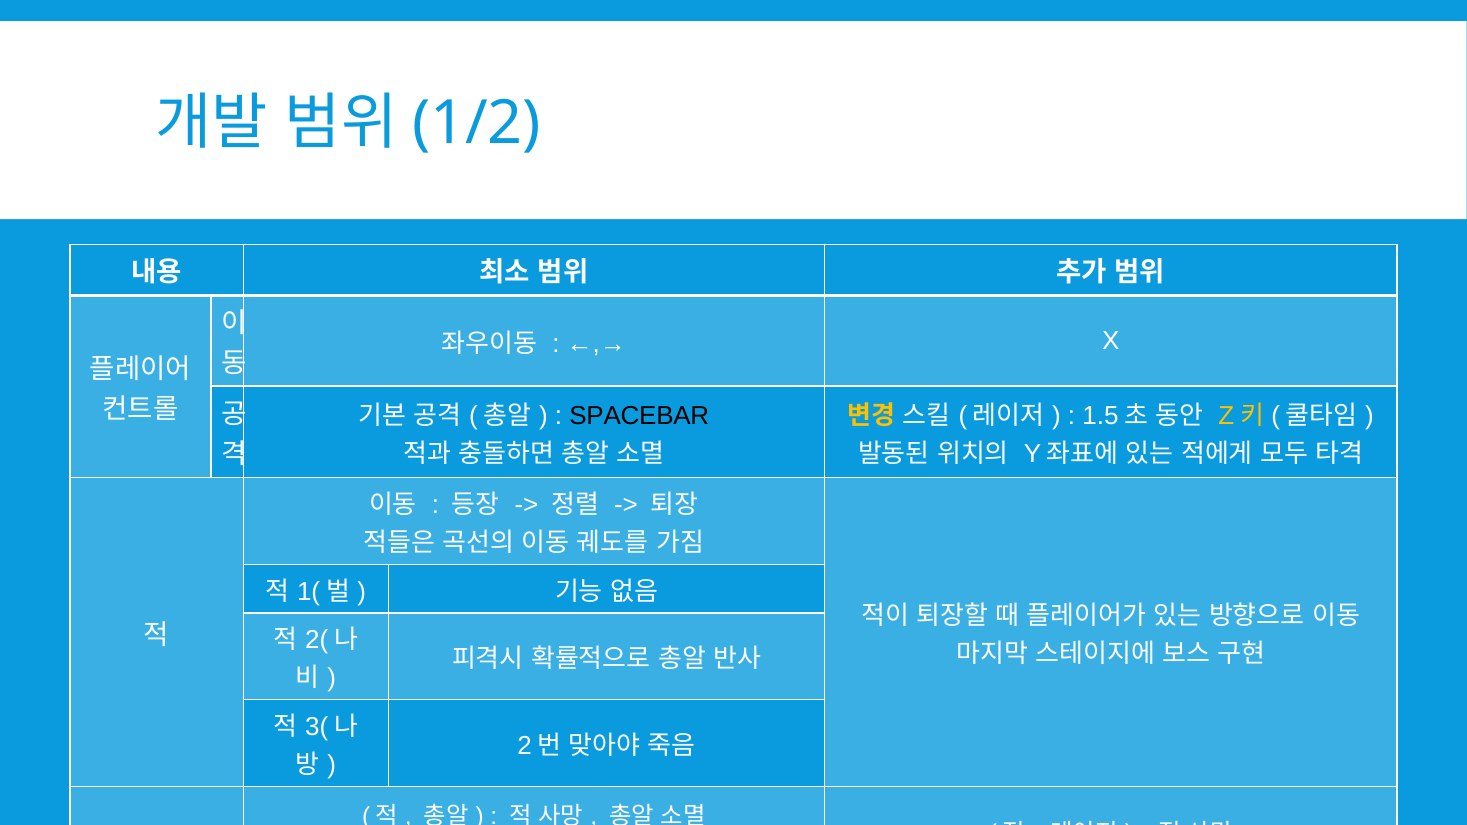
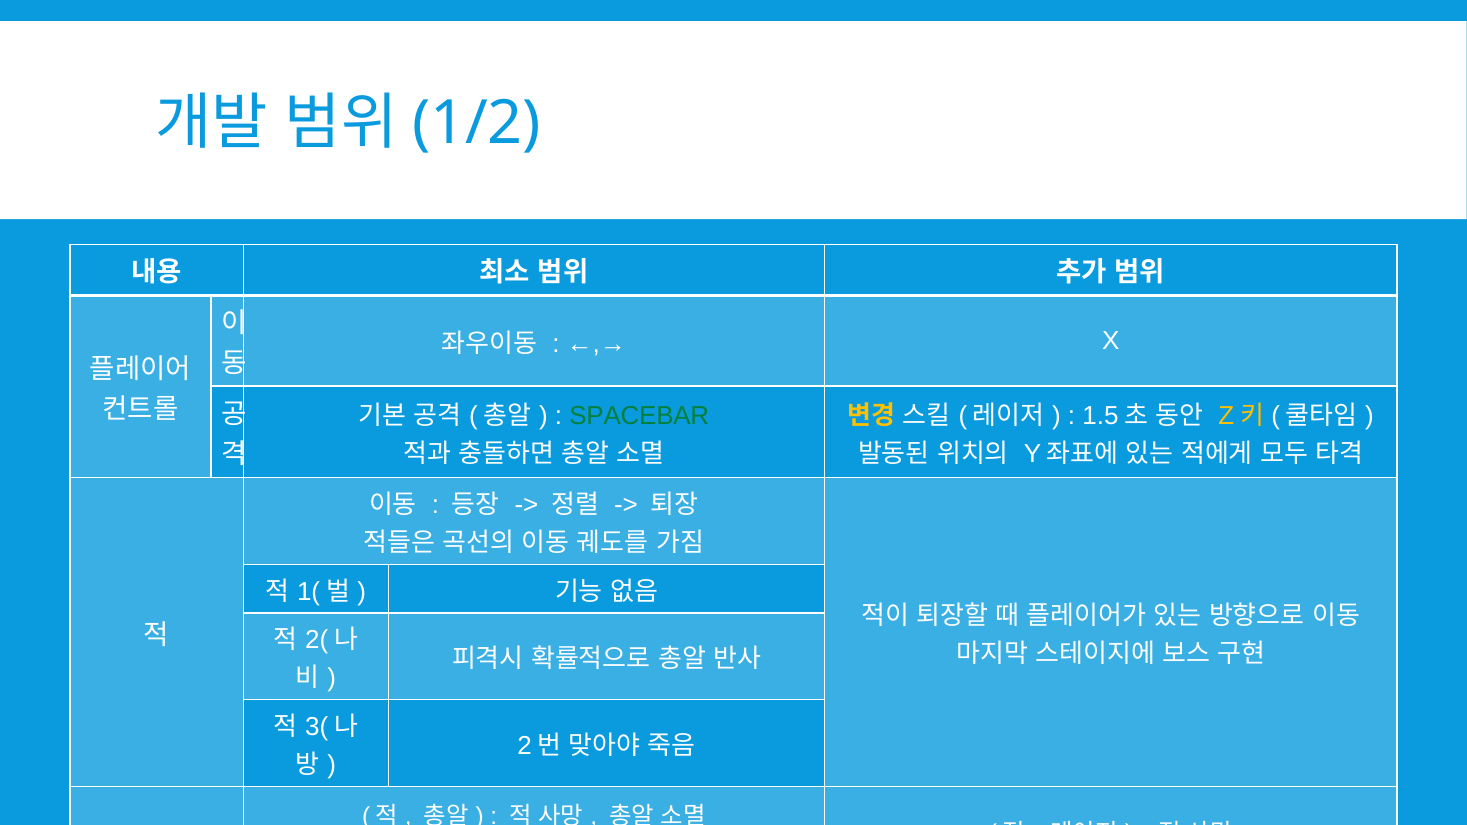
SPACEBAR colour: black -> green
